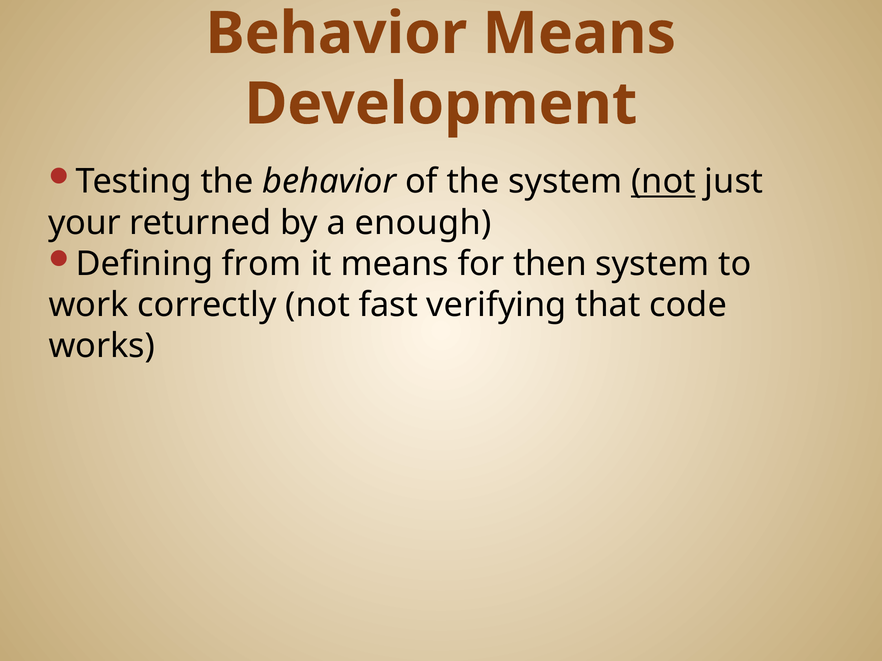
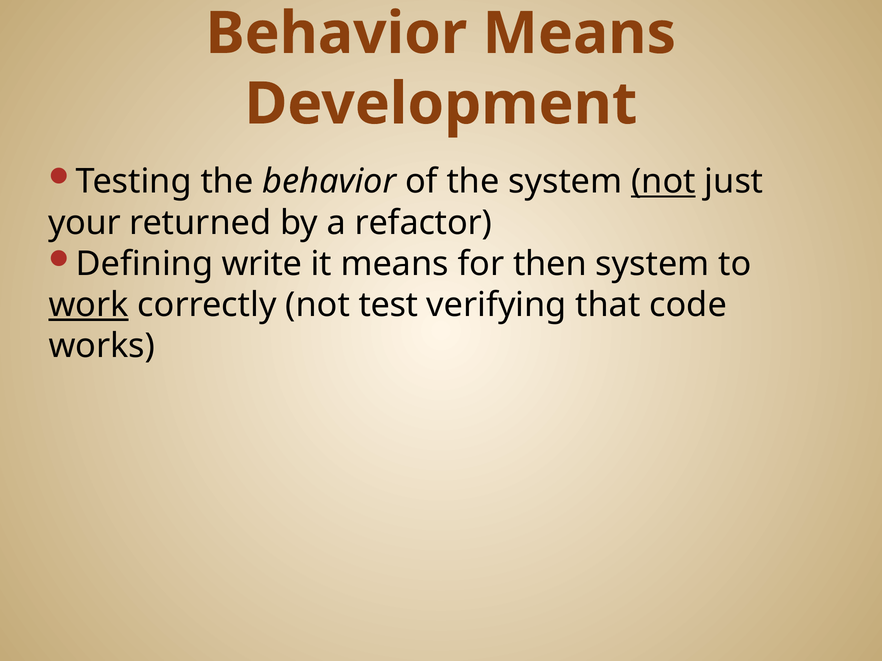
enough: enough -> refactor
from: from -> write
work underline: none -> present
fast: fast -> test
